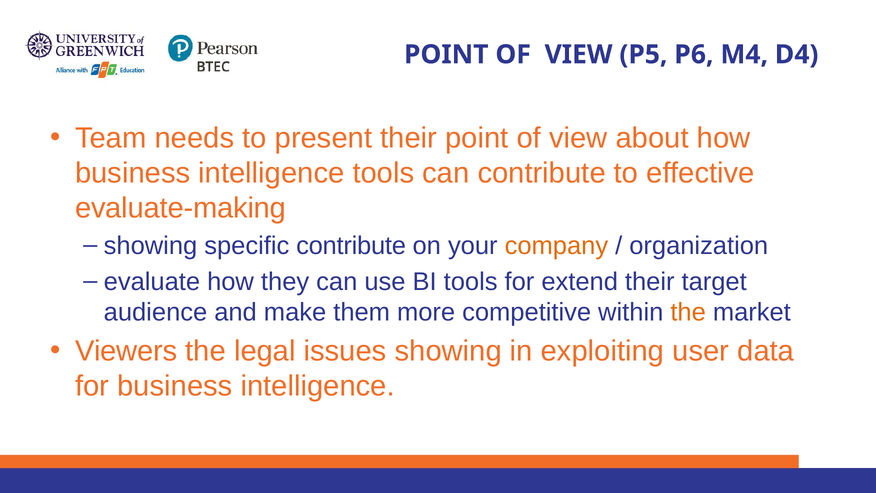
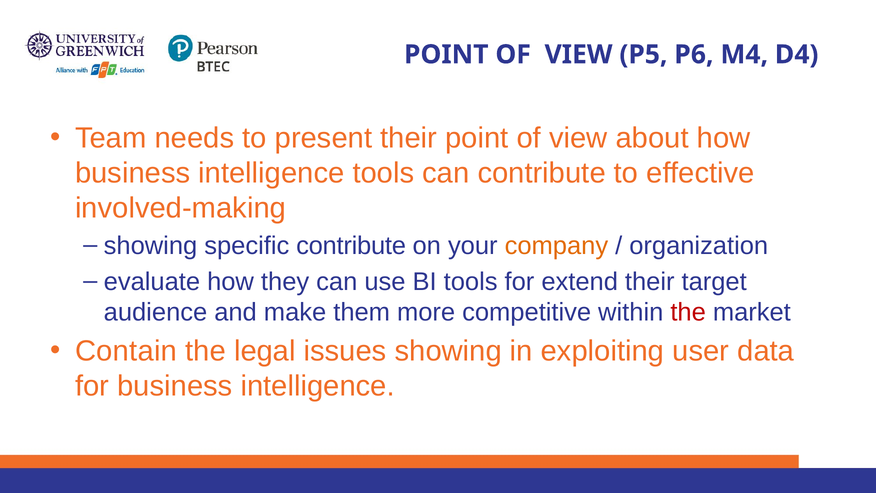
evaluate-making: evaluate-making -> involved-making
the at (688, 312) colour: orange -> red
Viewers: Viewers -> Contain
